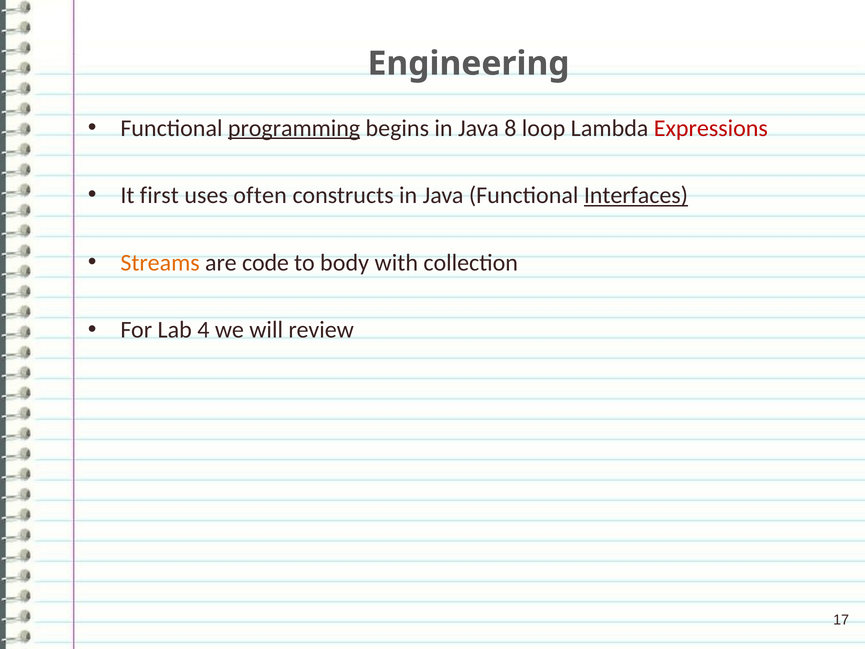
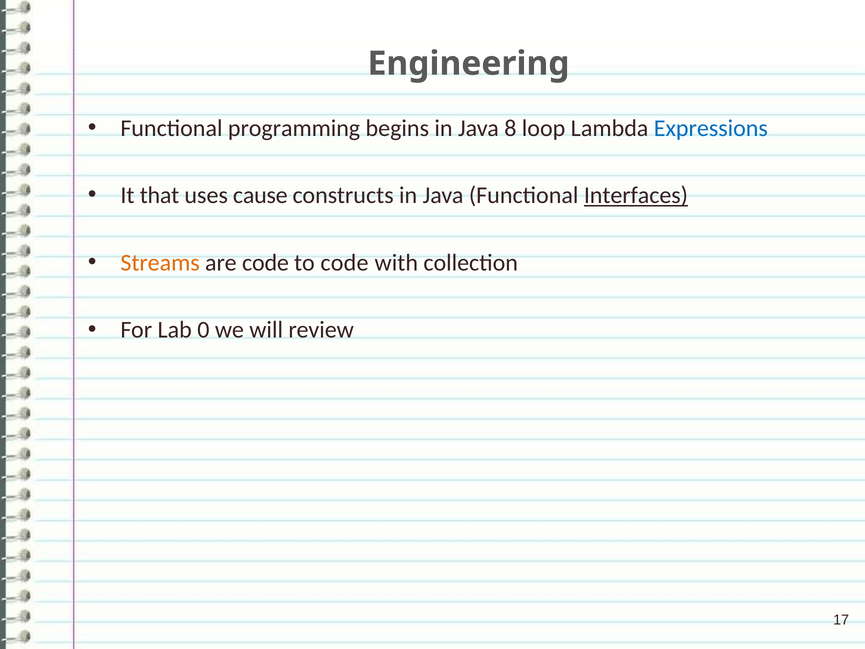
programming underline: present -> none
Expressions colour: red -> blue
first: first -> that
often: often -> cause
to body: body -> code
4: 4 -> 0
